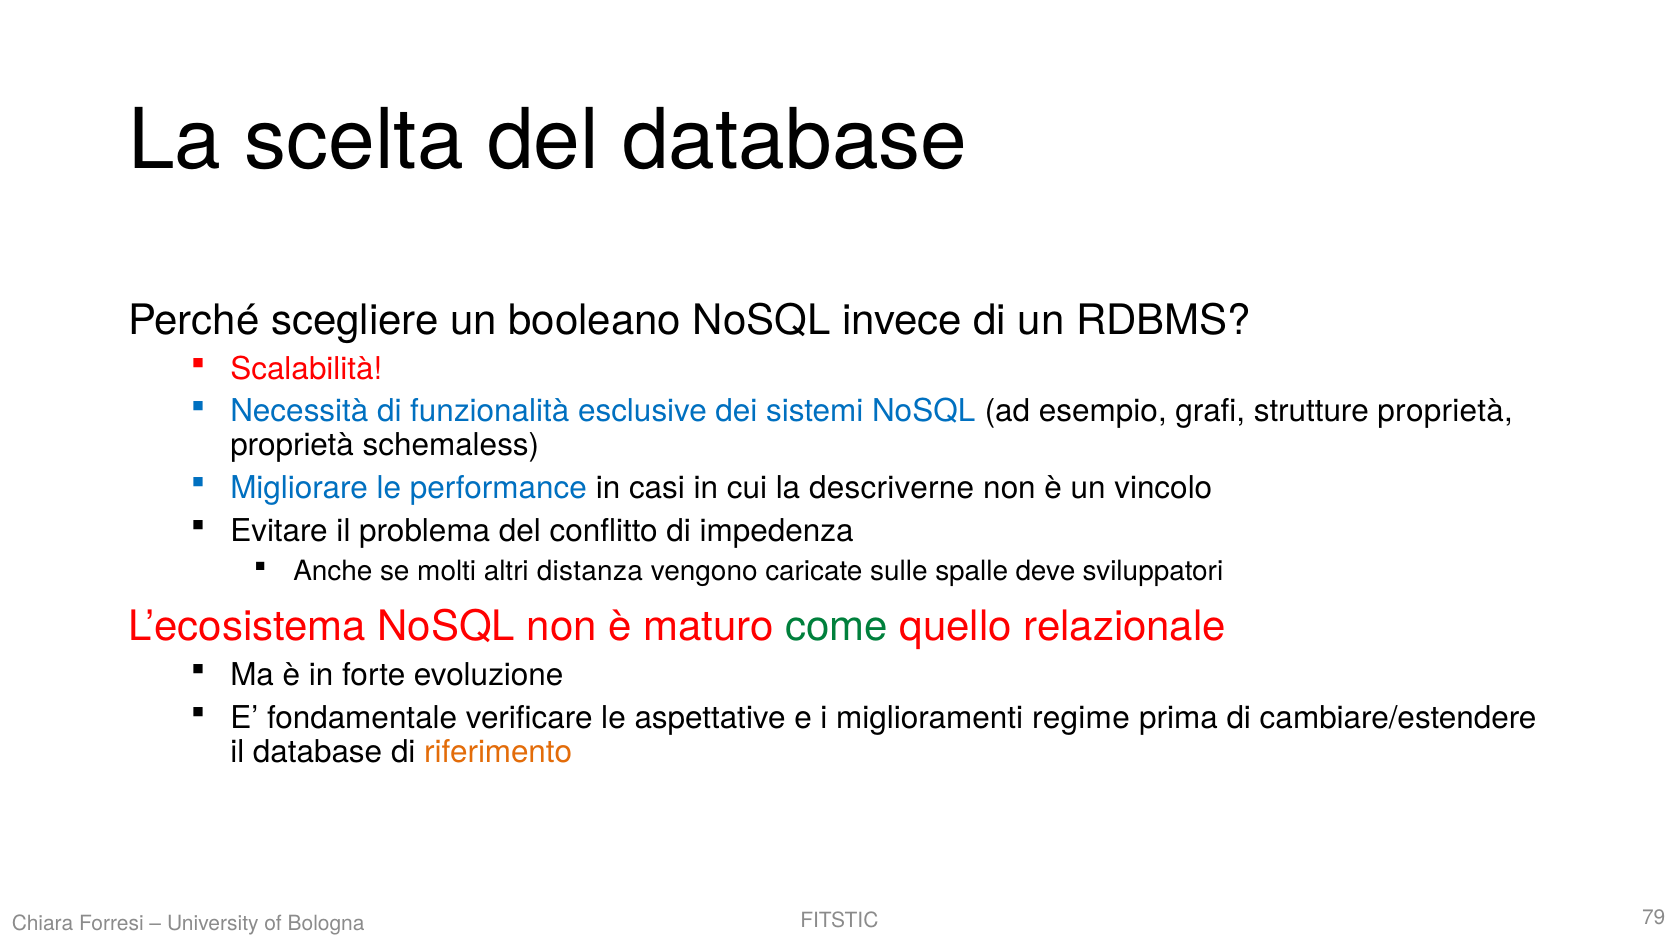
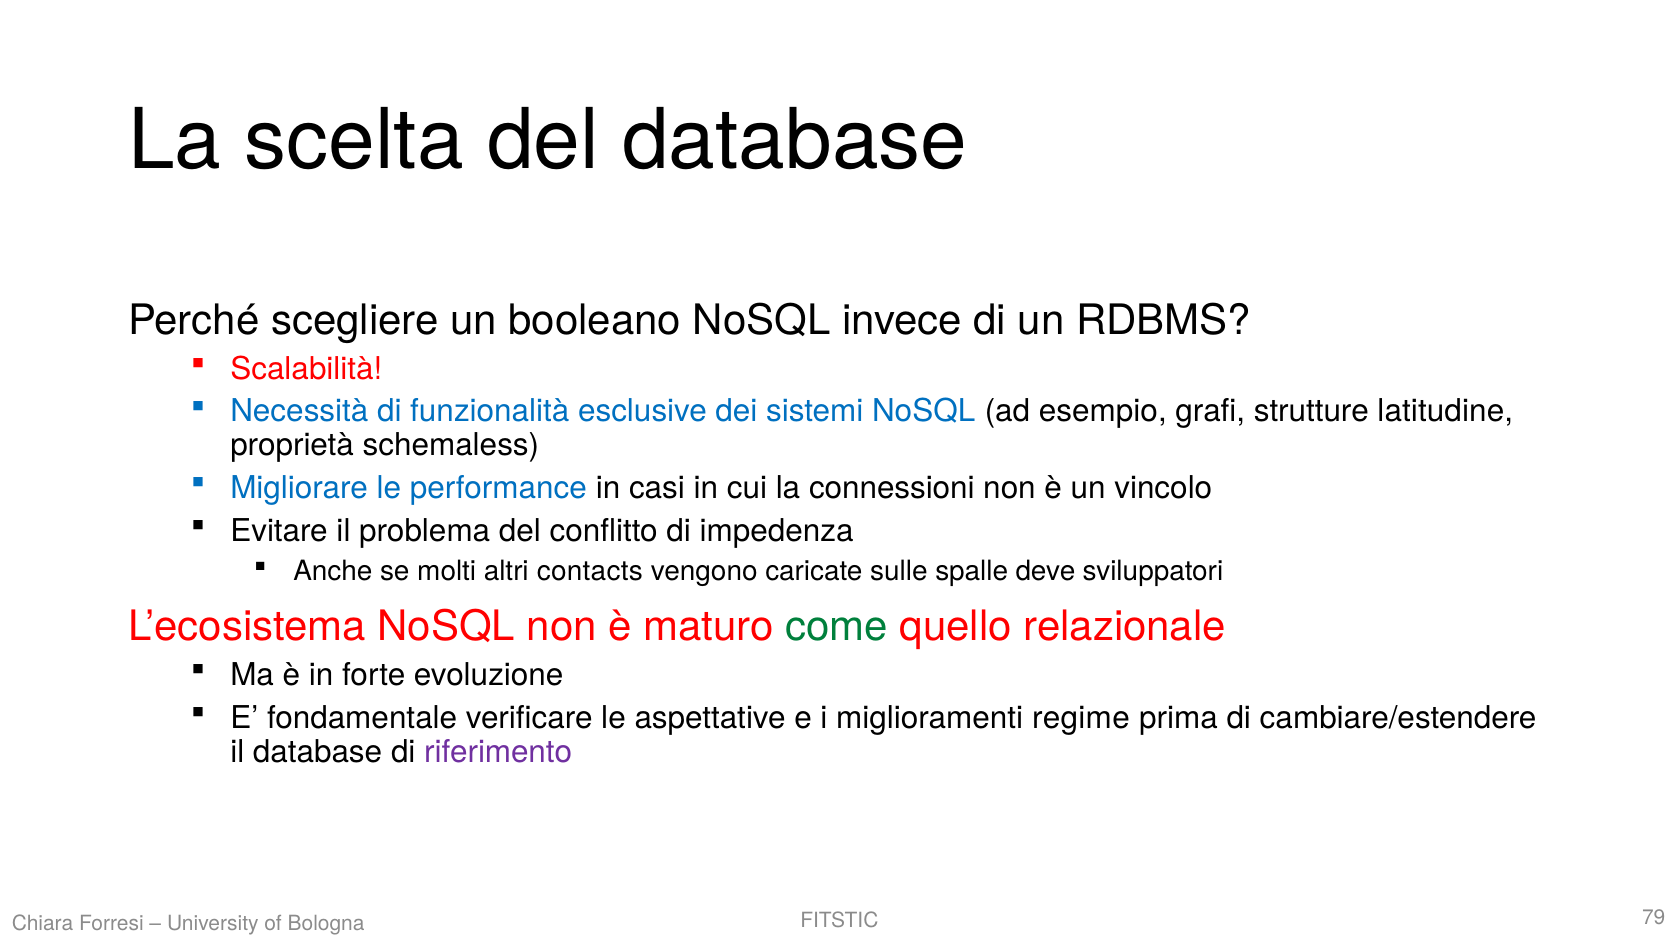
strutture proprietà: proprietà -> latitudine
descriverne: descriverne -> connessioni
distanza: distanza -> contacts
riferimento colour: orange -> purple
